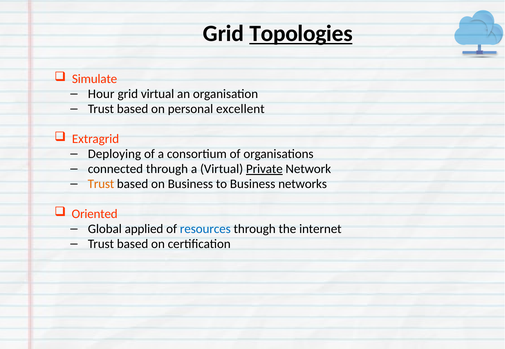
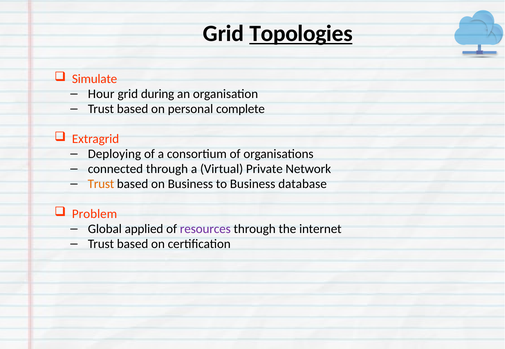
grid virtual: virtual -> during
excellent: excellent -> complete
Private underline: present -> none
networks: networks -> database
Oriented: Oriented -> Problem
resources colour: blue -> purple
